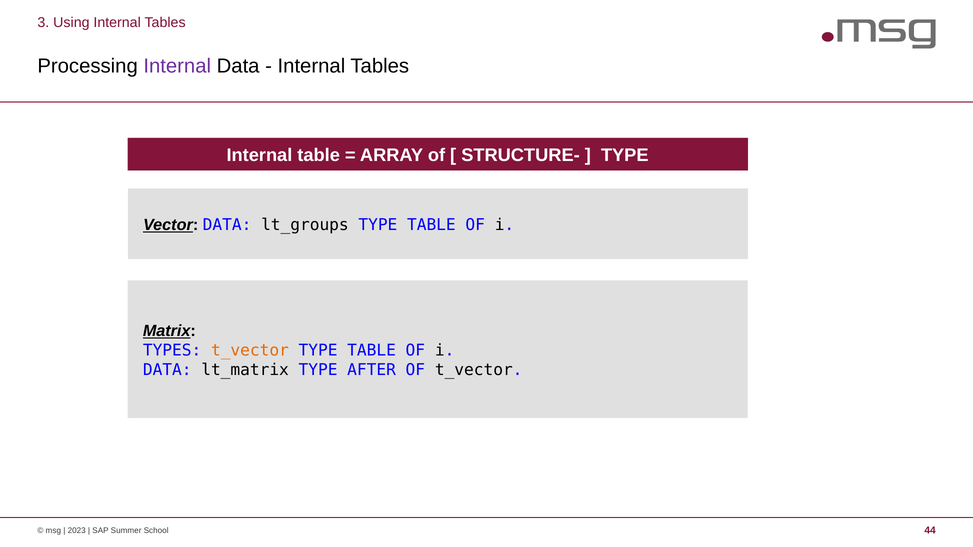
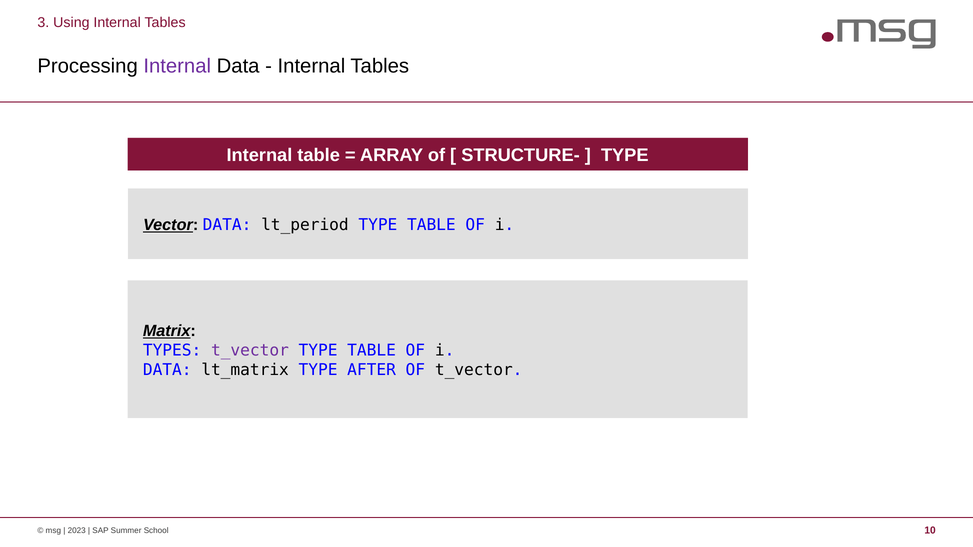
lt_groups: lt_groups -> lt_period
t_vector at (250, 351) colour: orange -> purple
44: 44 -> 10
